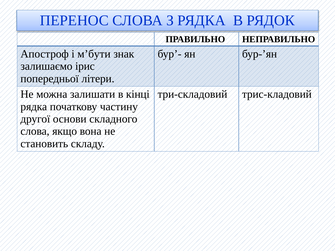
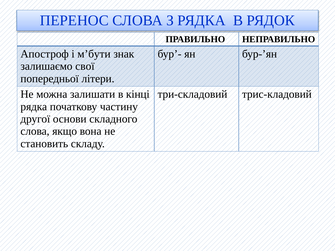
ірис: ірис -> свої
